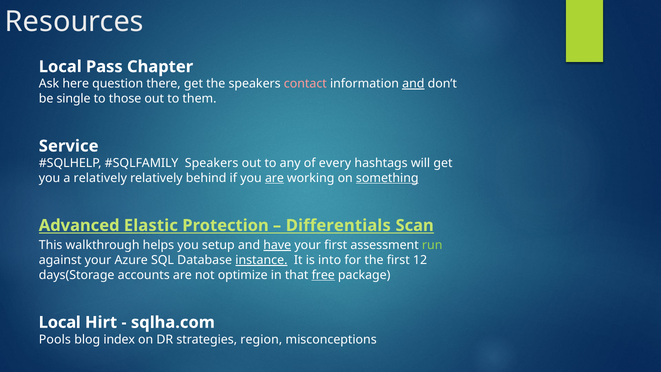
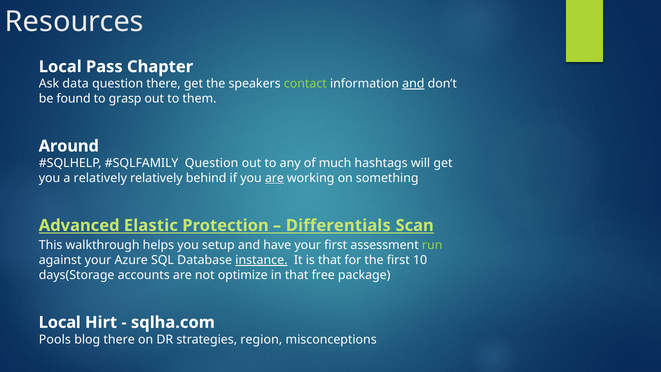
here: here -> data
contact colour: pink -> light green
single: single -> found
those: those -> grasp
Service: Service -> Around
Speakers at (212, 163): Speakers -> Question
every: every -> much
something underline: present -> none
have underline: present -> none
is into: into -> that
12: 12 -> 10
free underline: present -> none
blog index: index -> there
